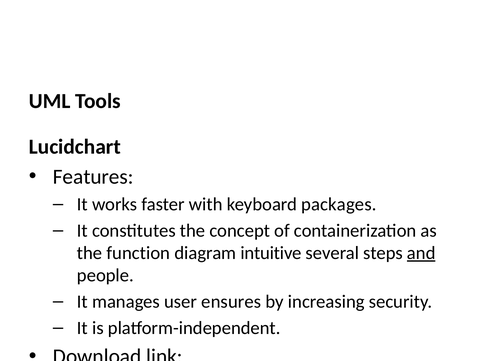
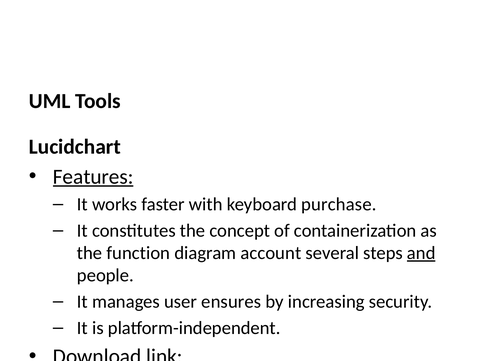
Features underline: none -> present
packages: packages -> purchase
intuitive: intuitive -> account
